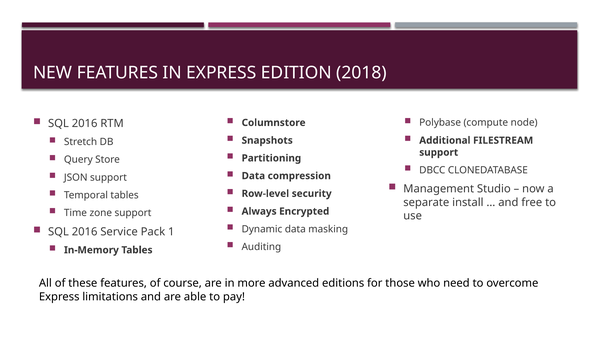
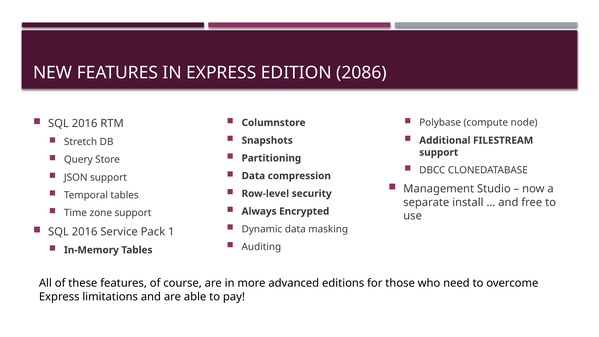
2018: 2018 -> 2086
